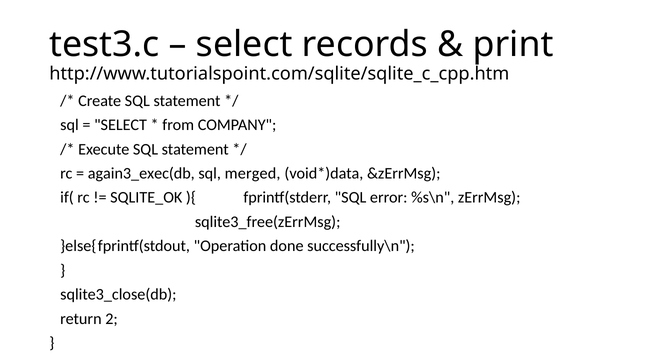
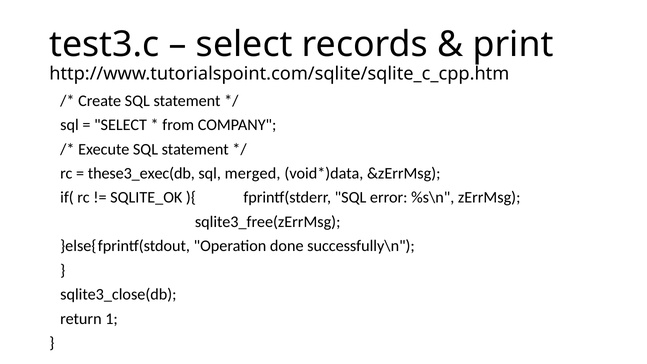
again3_exec(db: again3_exec(db -> these3_exec(db
2: 2 -> 1
